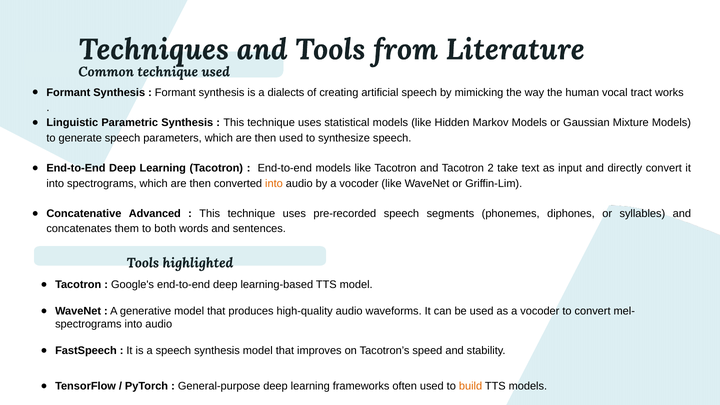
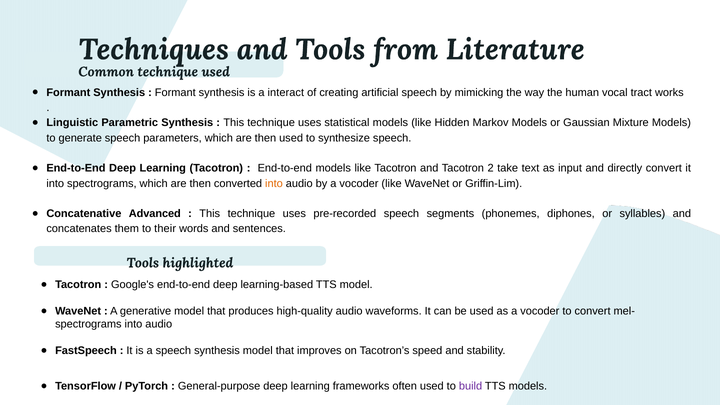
dialects: dialects -> interact
both: both -> their
build colour: orange -> purple
